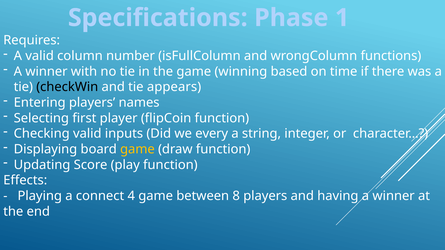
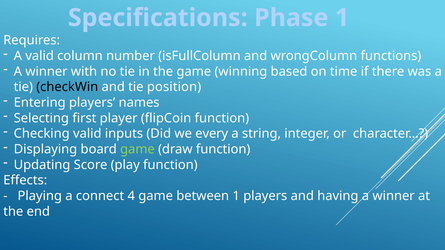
appears: appears -> position
game at (137, 149) colour: yellow -> light green
between 8: 8 -> 1
